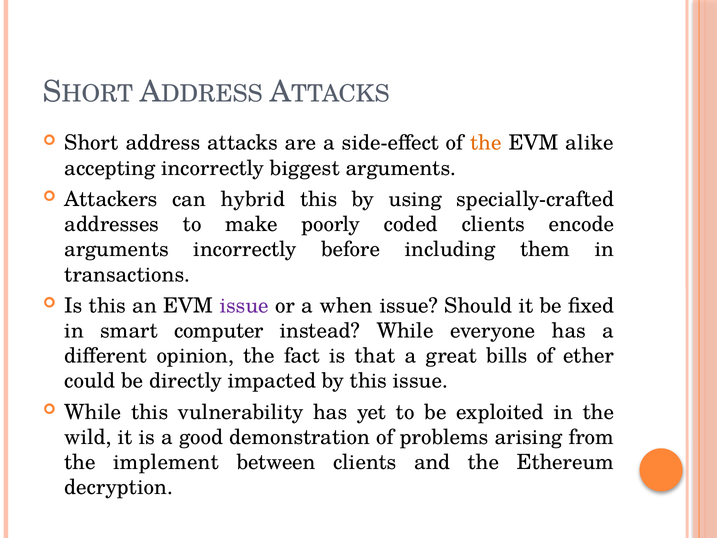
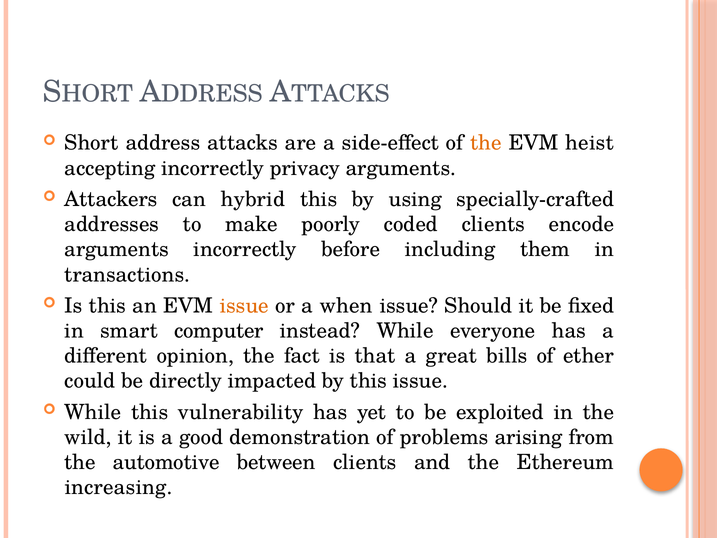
alike: alike -> heist
biggest: biggest -> privacy
issue at (244, 306) colour: purple -> orange
implement: implement -> automotive
decryption: decryption -> increasing
